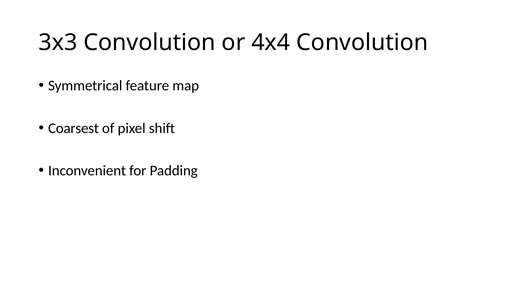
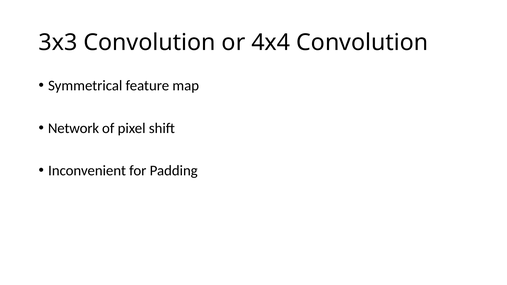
Coarsest: Coarsest -> Network
